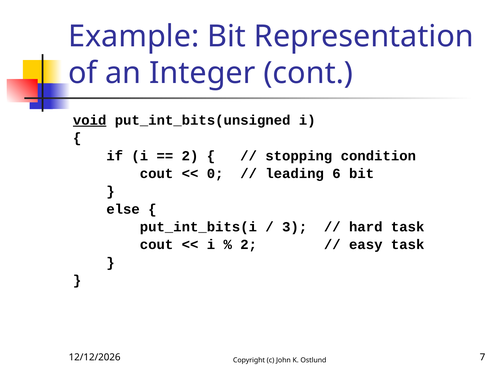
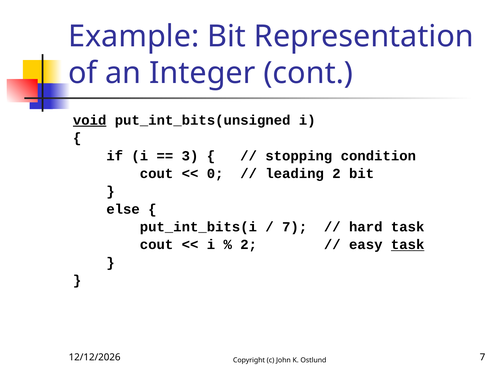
2 at (190, 156): 2 -> 3
leading 6: 6 -> 2
3 at (295, 227): 3 -> 7
task at (408, 245) underline: none -> present
